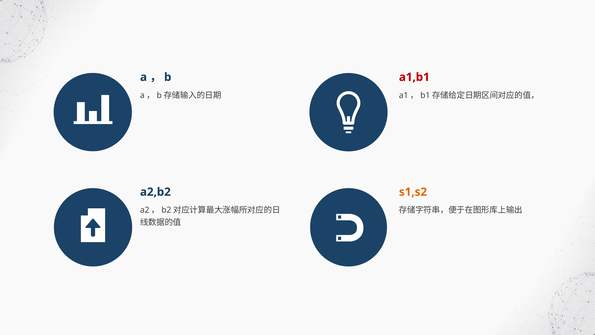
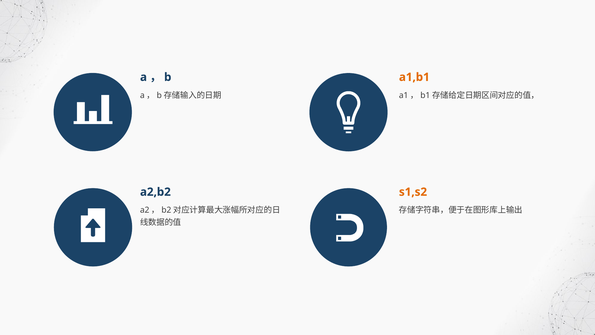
a1,b1 colour: red -> orange
